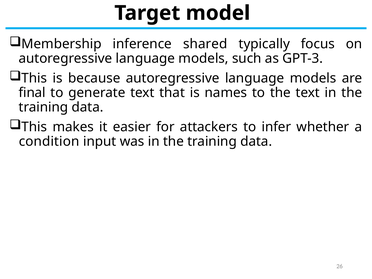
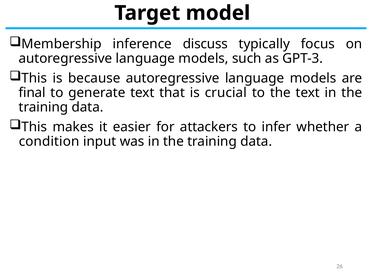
shared: shared -> discuss
names: names -> crucial
